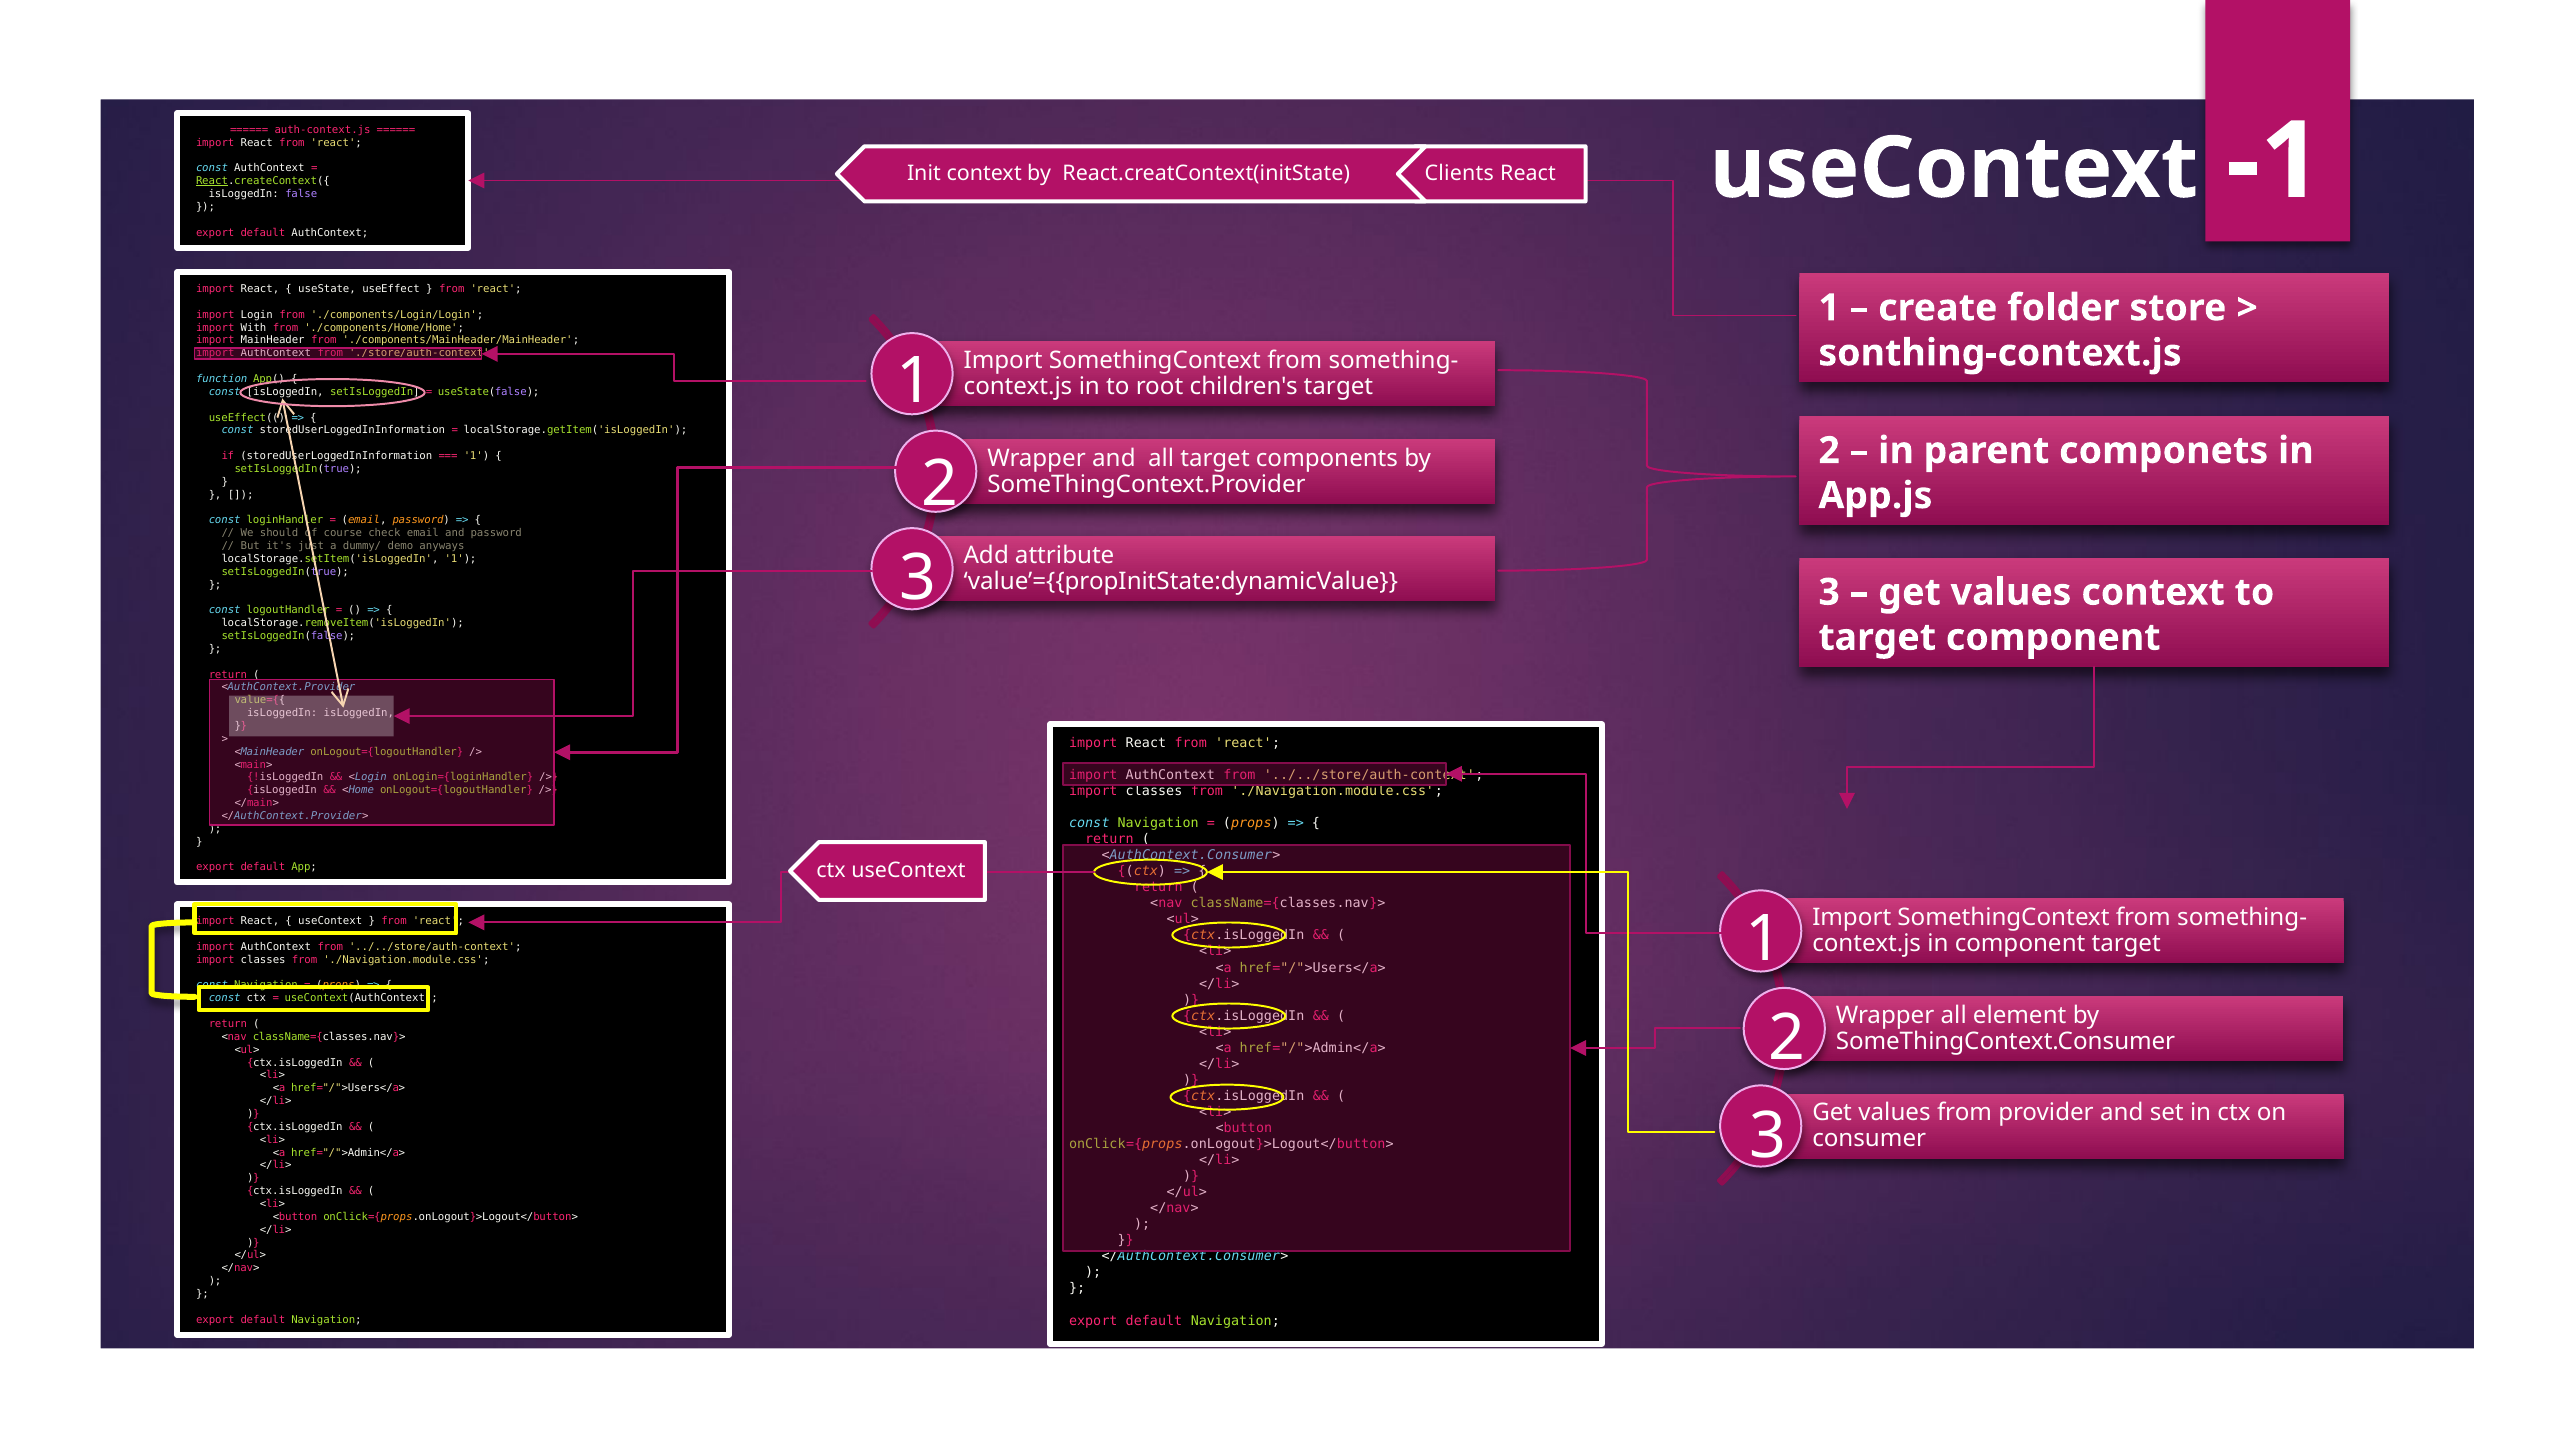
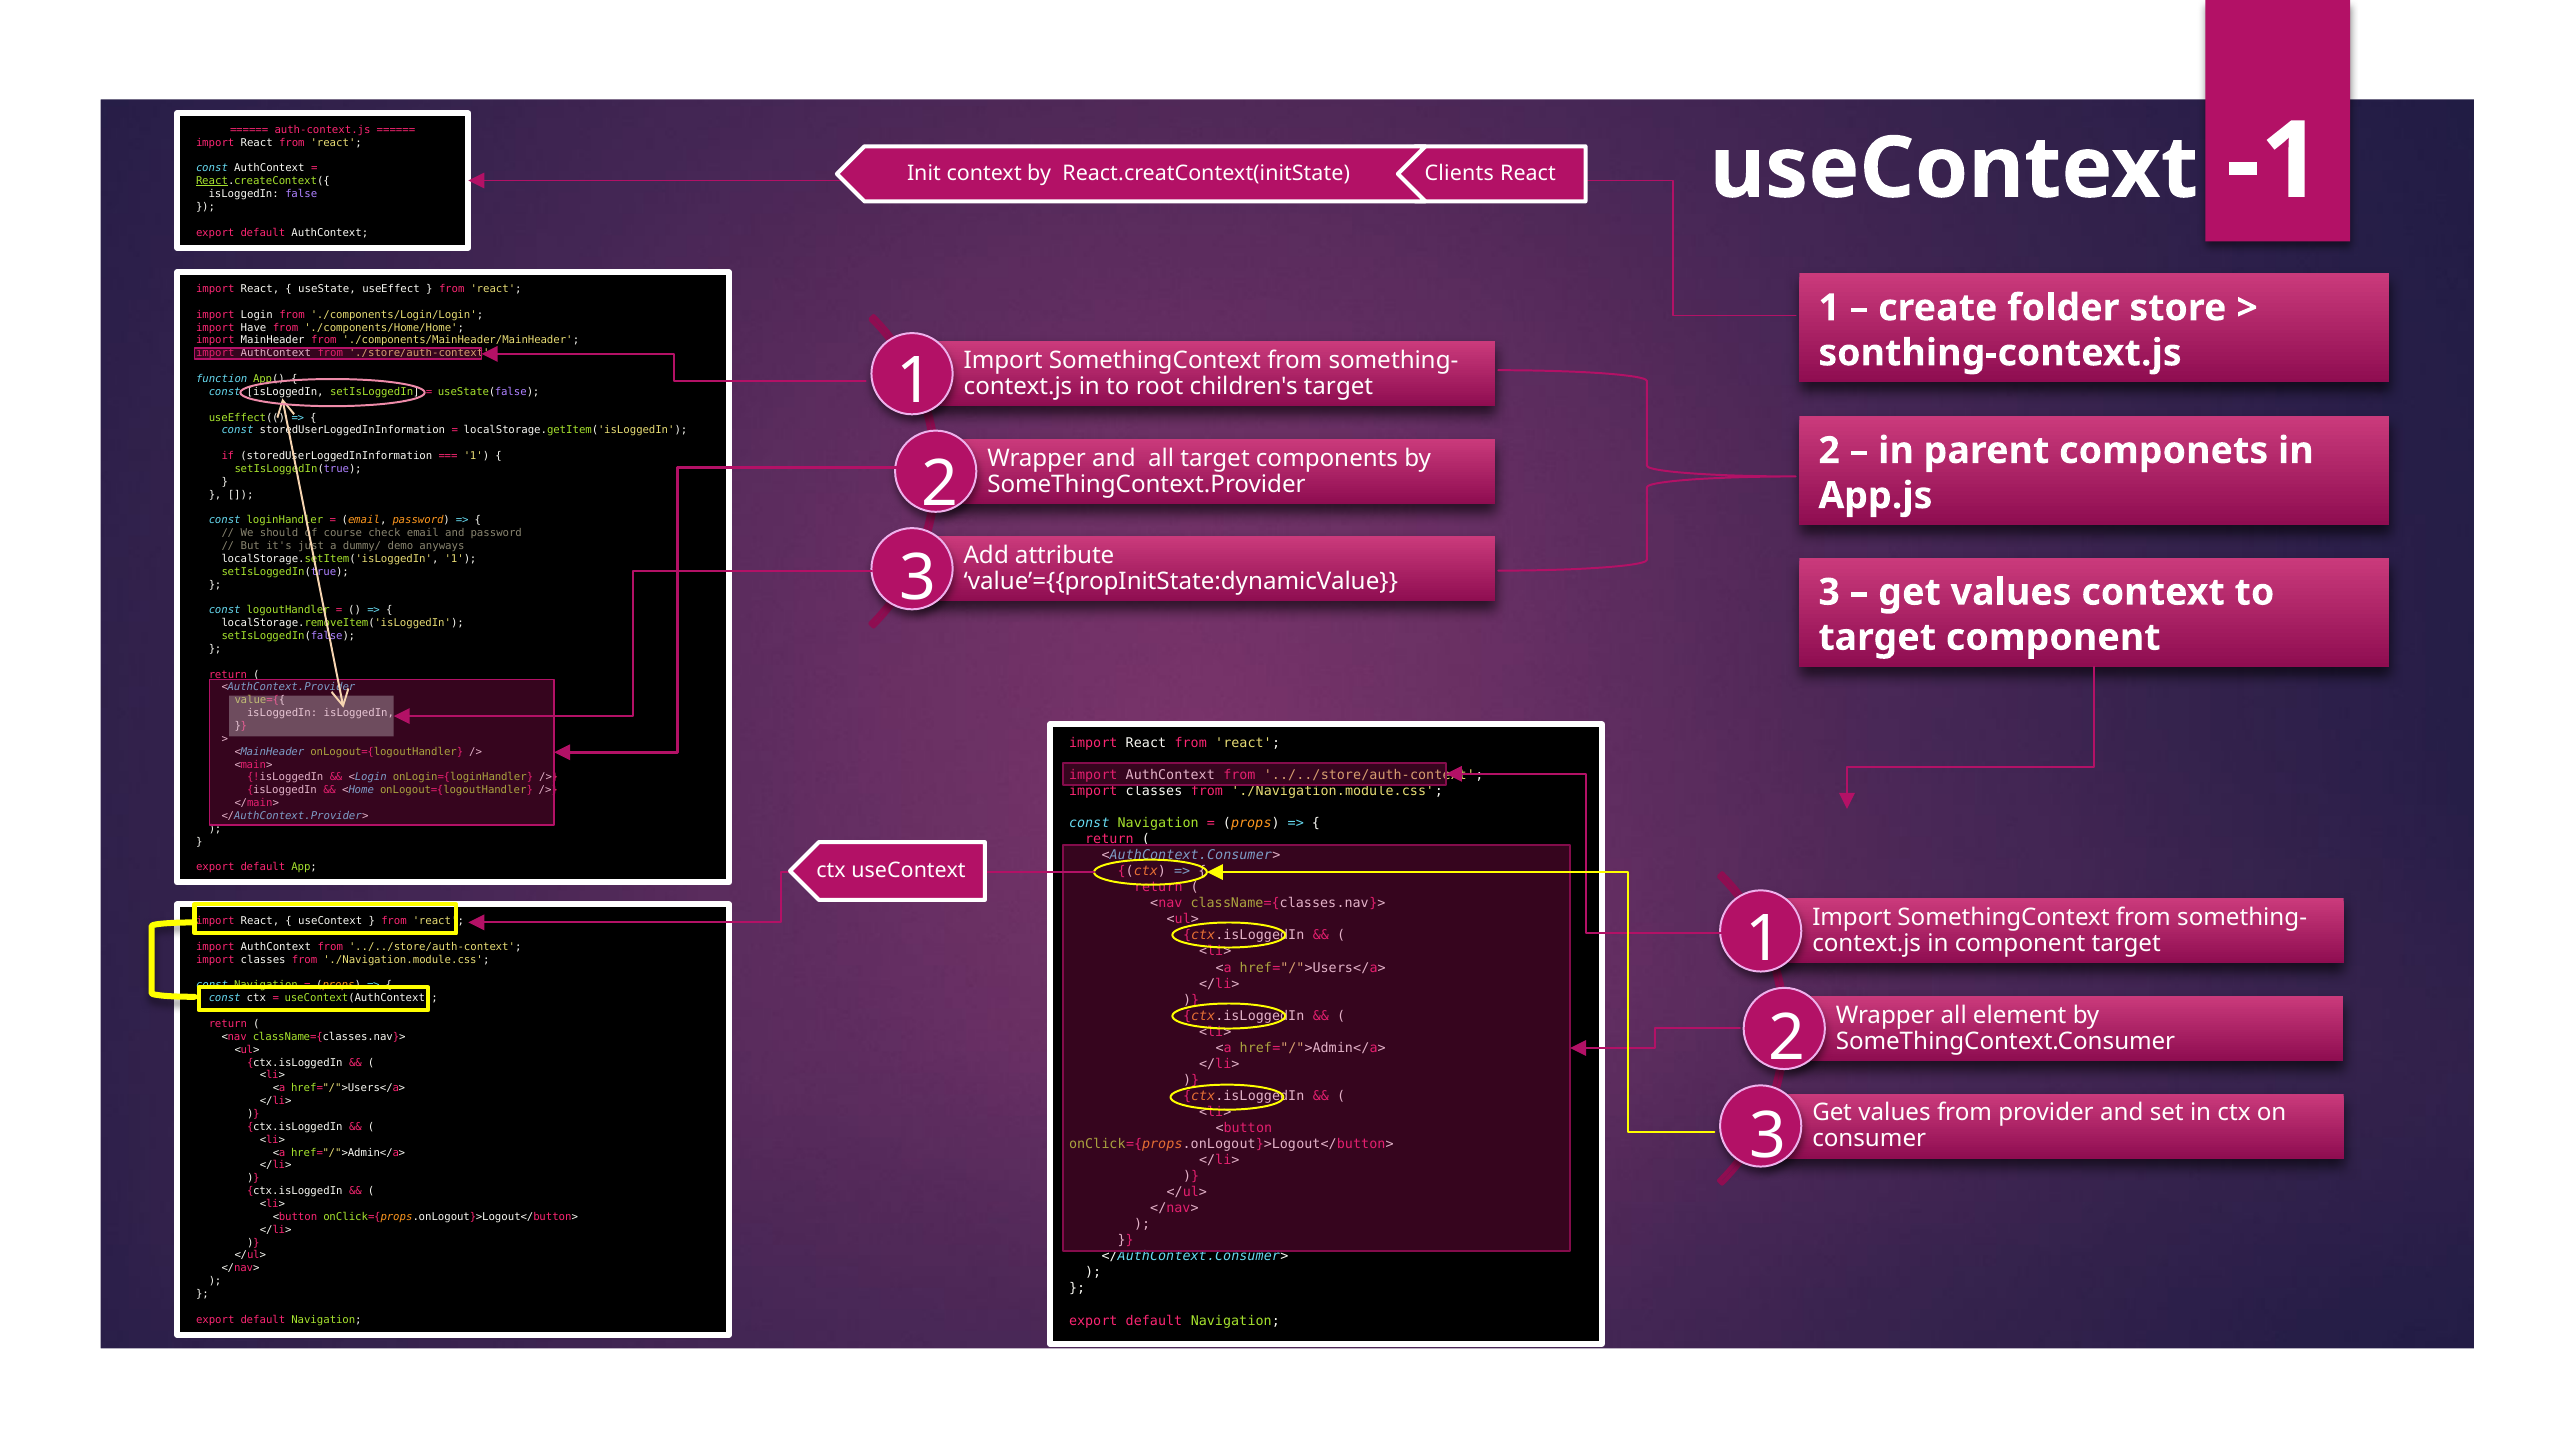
With: With -> Have
